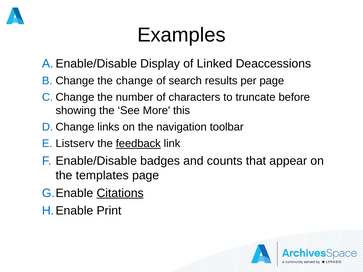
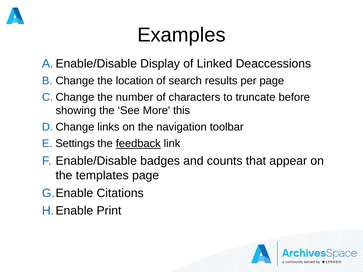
the change: change -> location
Listserv: Listserv -> Settings
Citations underline: present -> none
